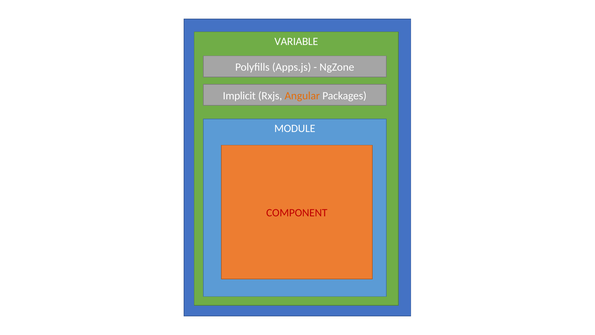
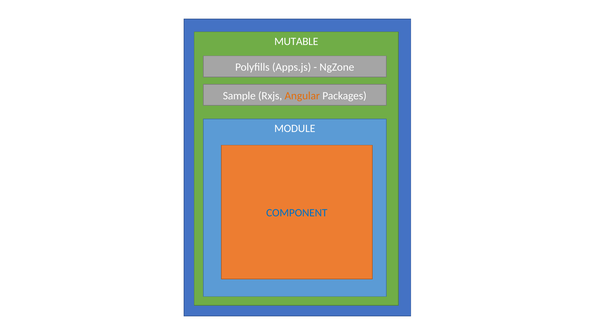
VARIABLE: VARIABLE -> MUTABLE
Implicit: Implicit -> Sample
COMPONENT colour: red -> blue
